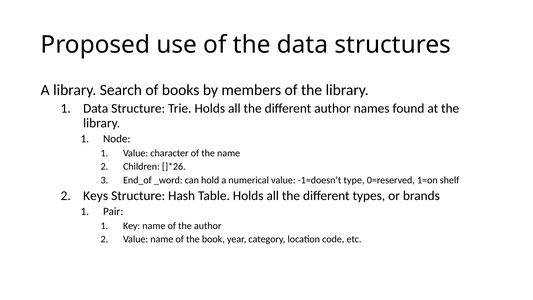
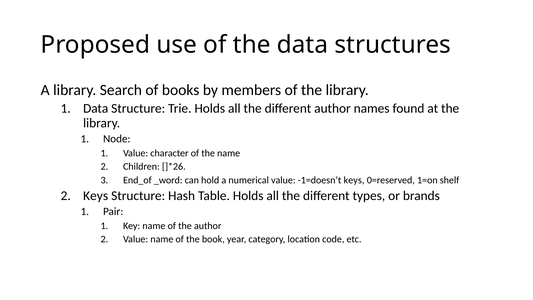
-1=doesn’t type: type -> keys
